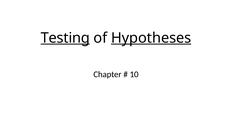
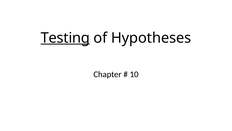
Hypotheses underline: present -> none
